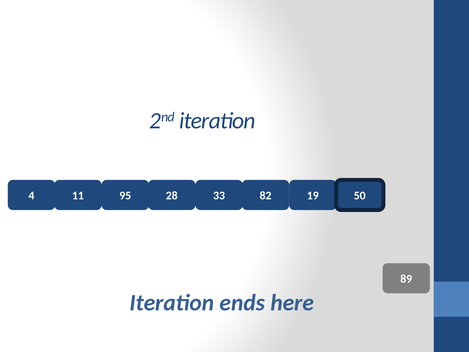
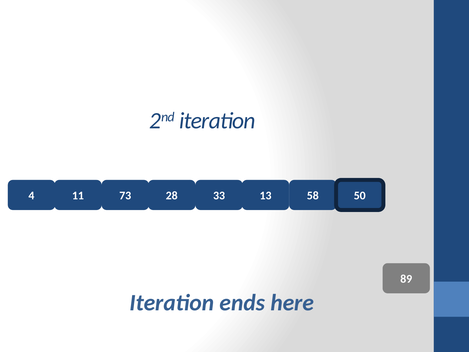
95: 95 -> 73
82: 82 -> 13
19: 19 -> 58
